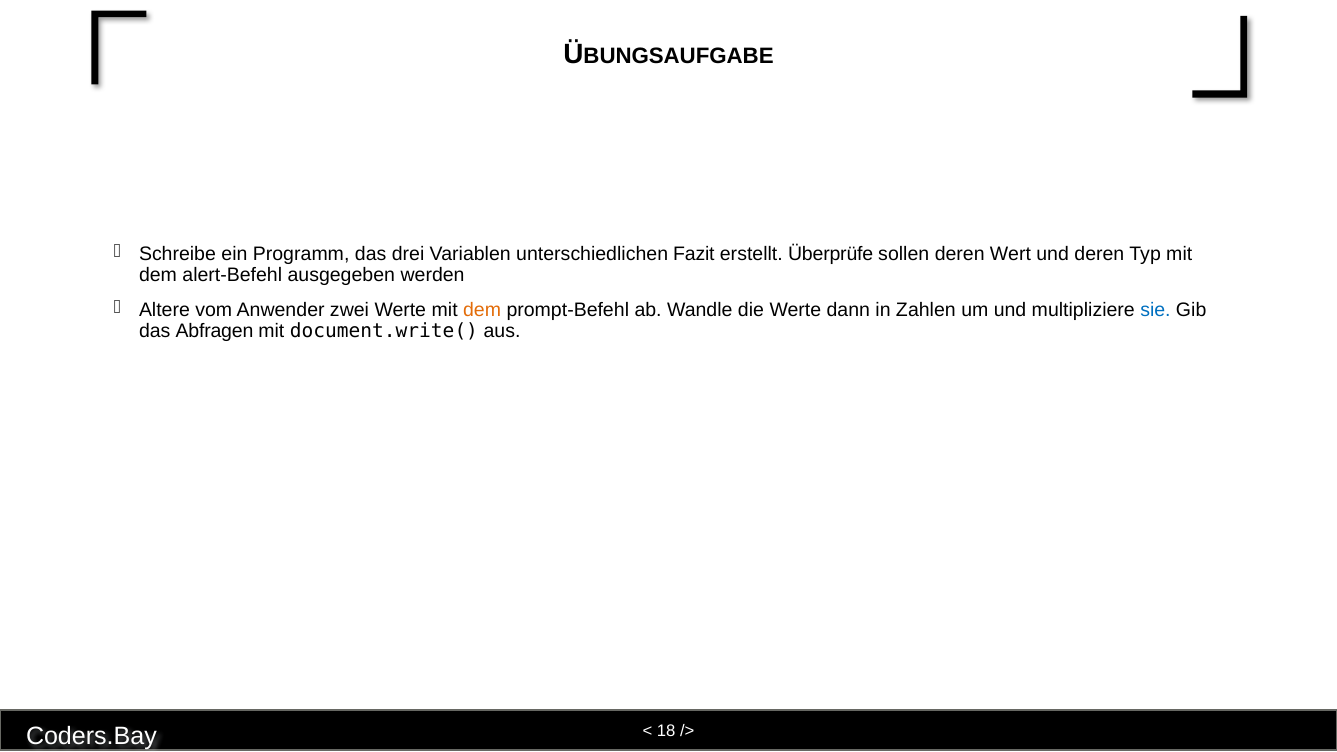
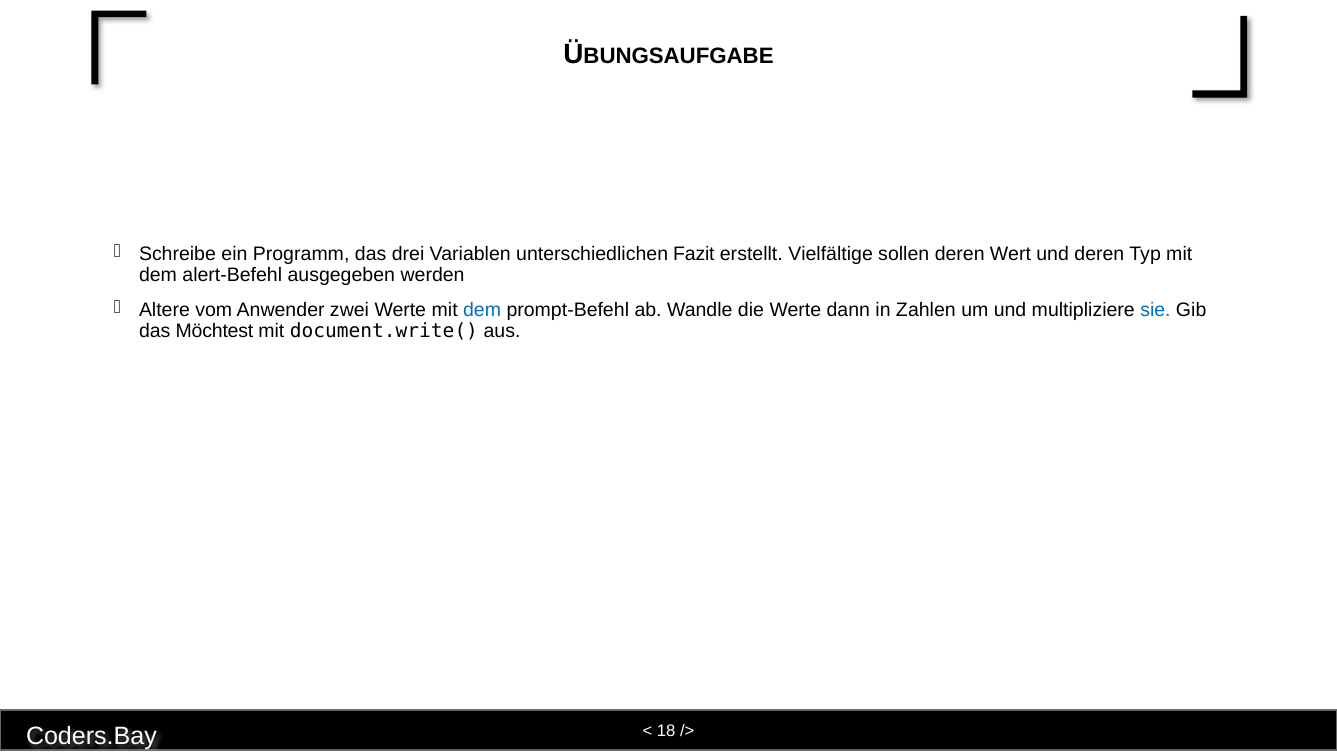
Überprüfe: Überprüfe -> Vielfältige
dem at (482, 310) colour: orange -> blue
Abfragen: Abfragen -> Möchtest
